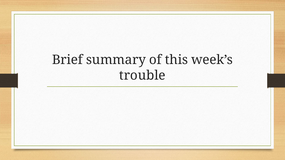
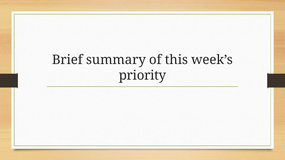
trouble: trouble -> priority
